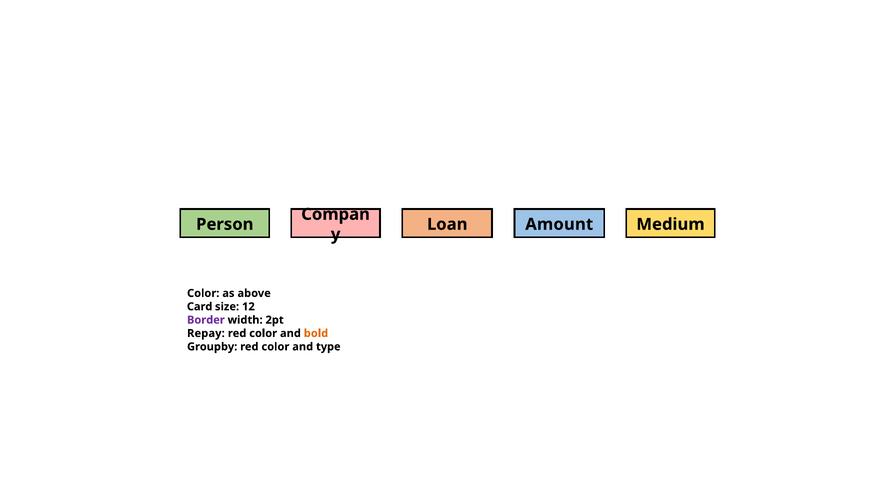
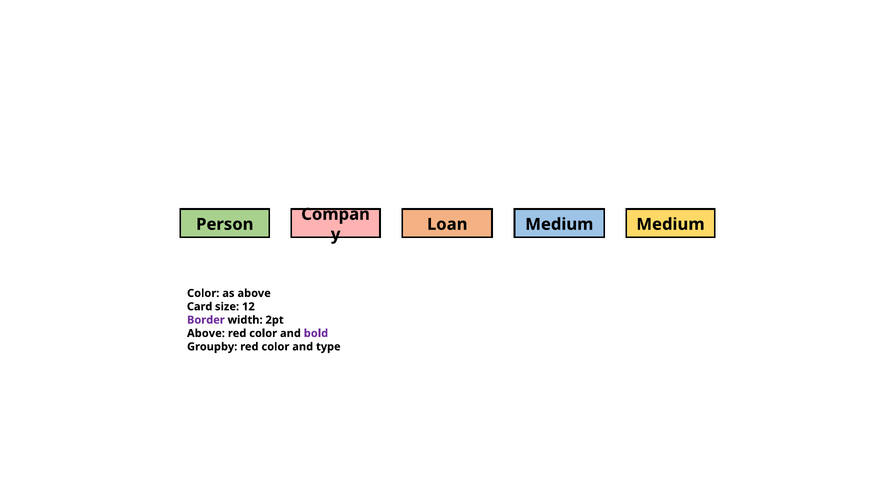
Amount at (559, 224): Amount -> Medium
Repay at (206, 333): Repay -> Above
bold colour: orange -> purple
